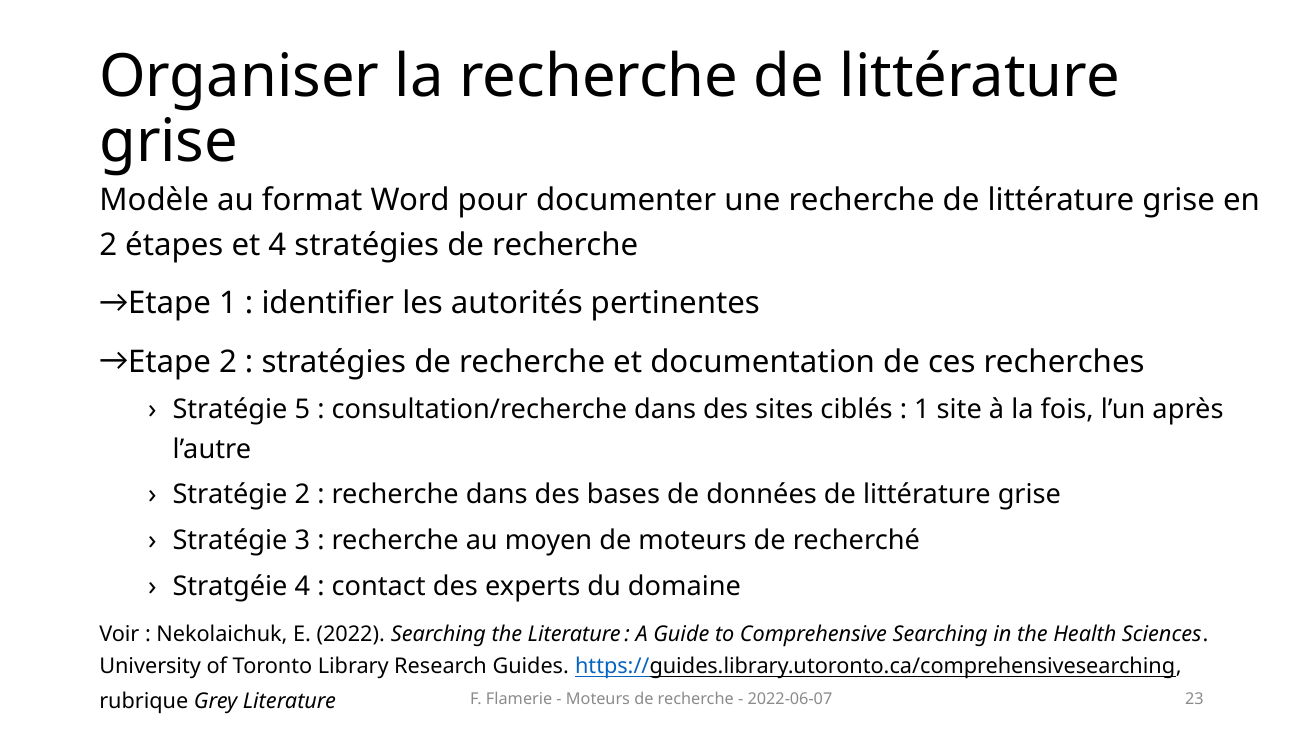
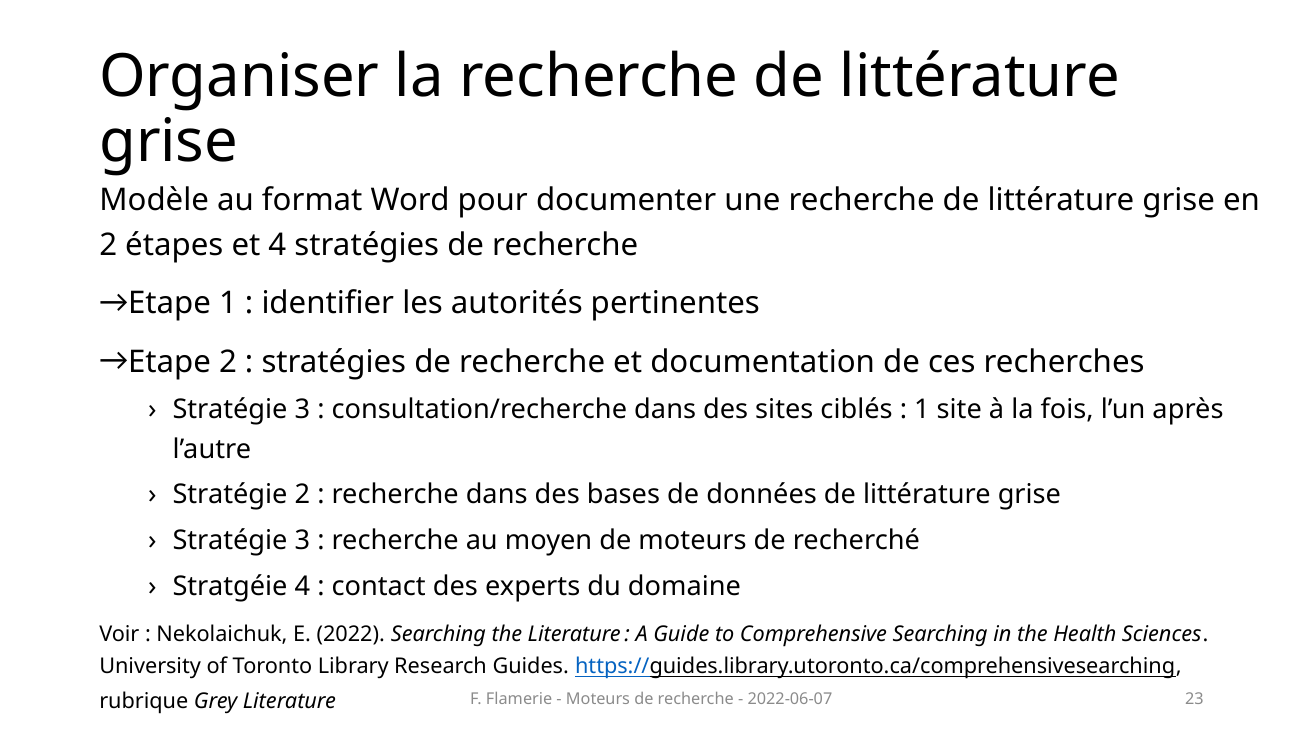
5 at (302, 410): 5 -> 3
